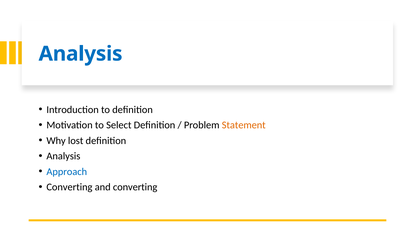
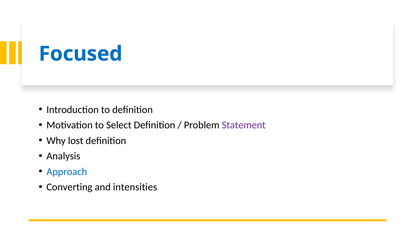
Analysis at (81, 54): Analysis -> Focused
Statement colour: orange -> purple
and converting: converting -> intensities
